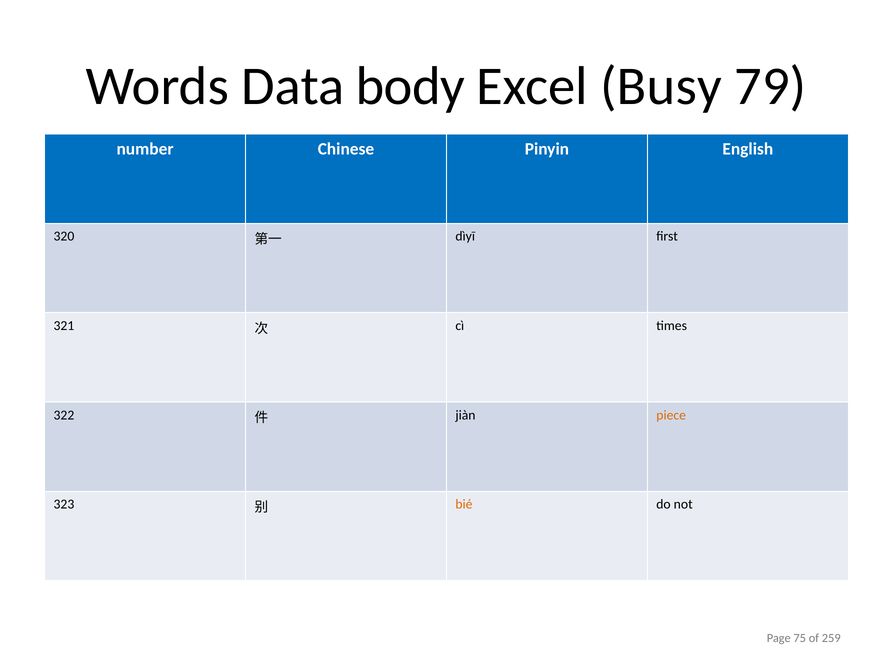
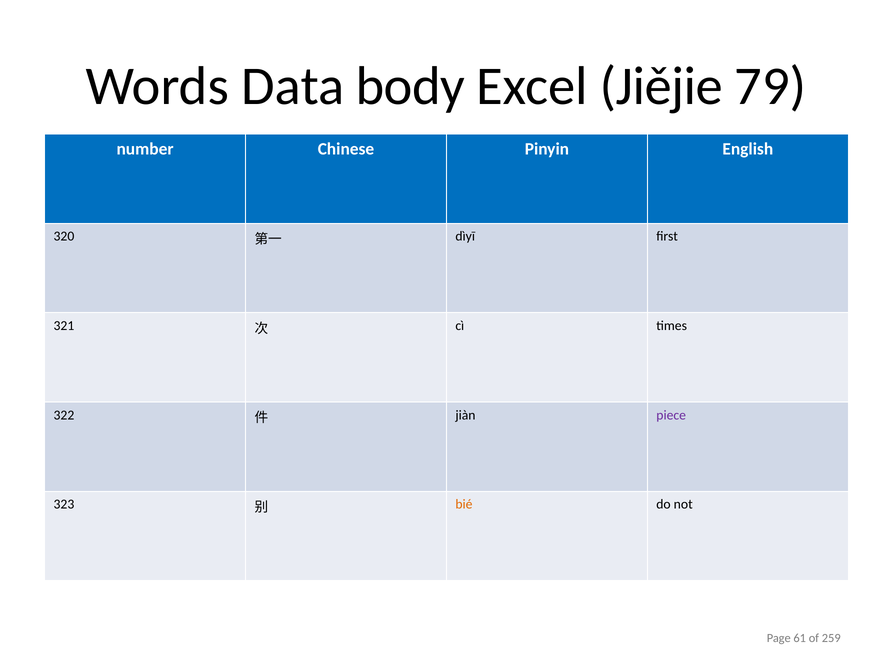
Busy: Busy -> Jiějie
piece colour: orange -> purple
75: 75 -> 61
